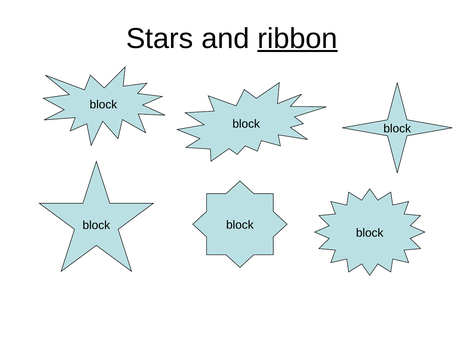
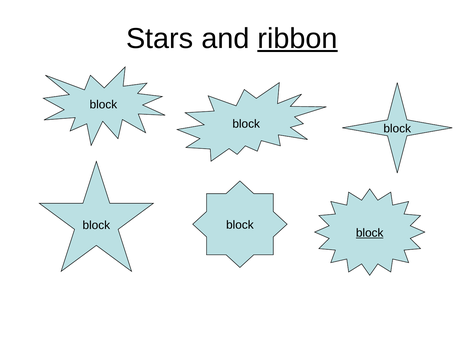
block at (370, 233) underline: none -> present
